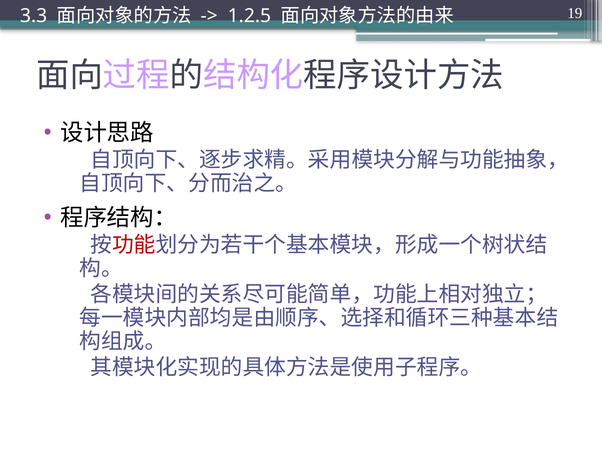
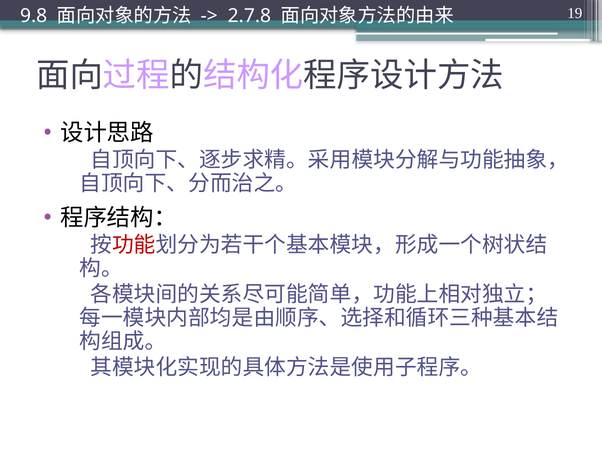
3.3: 3.3 -> 9.8
1.2.5: 1.2.5 -> 2.7.8
